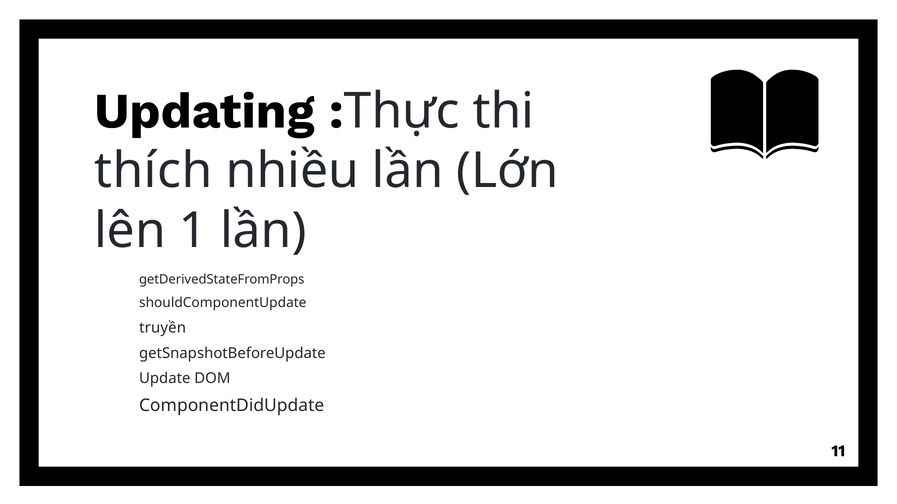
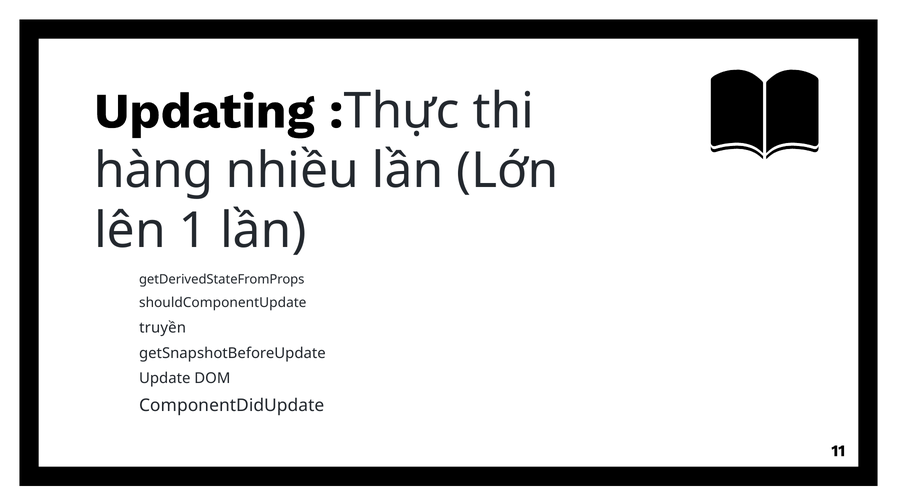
thích: thích -> hàng
